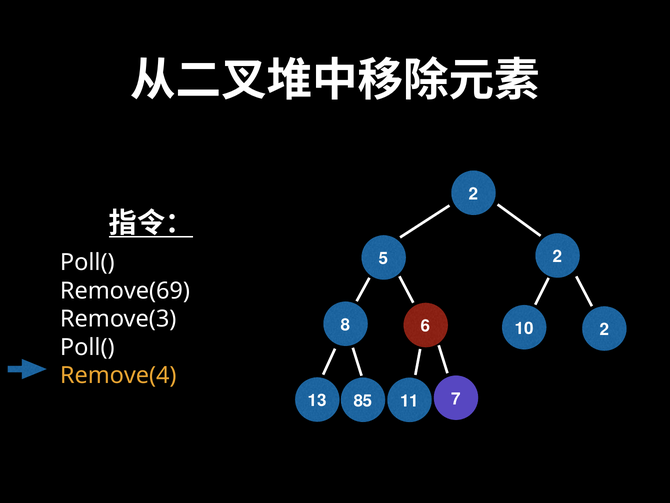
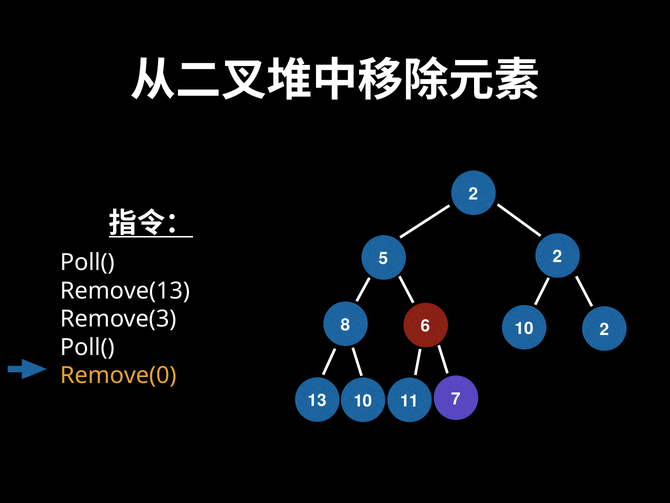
Remove(69: Remove(69 -> Remove(13
Remove(4: Remove(4 -> Remove(0
13 85: 85 -> 10
